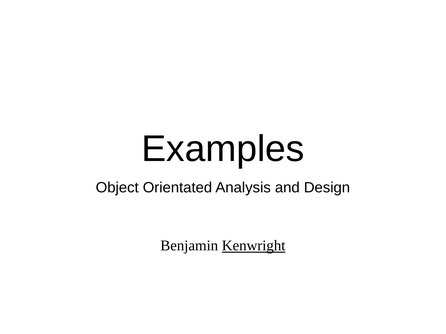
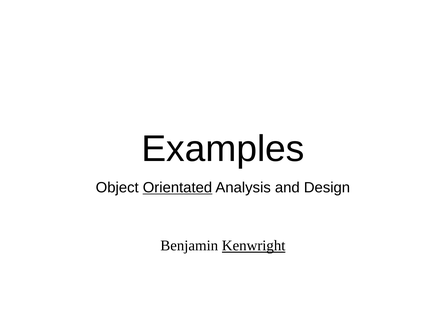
Orientated underline: none -> present
